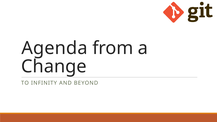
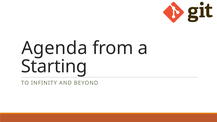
Change: Change -> Starting
